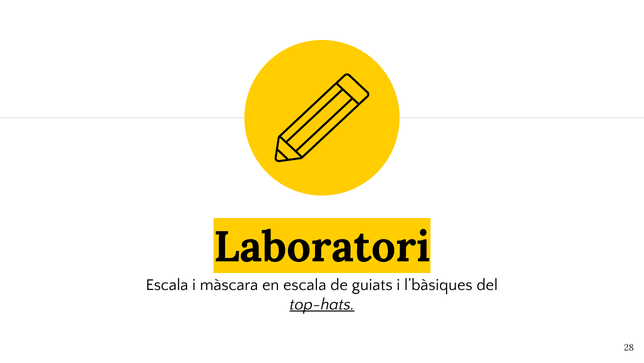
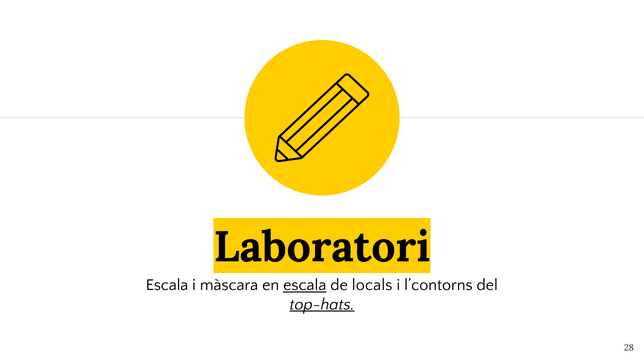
escala at (305, 284) underline: none -> present
guiats: guiats -> locals
l’bàsiques: l’bàsiques -> l’contorns
